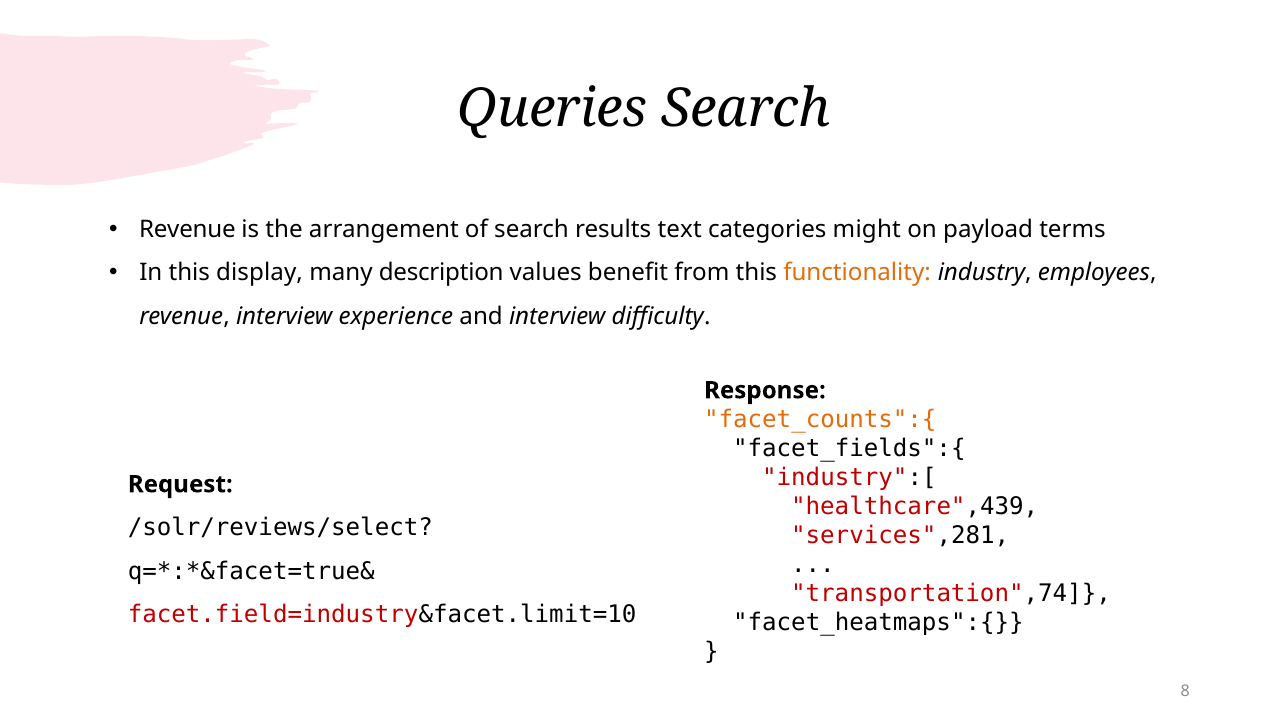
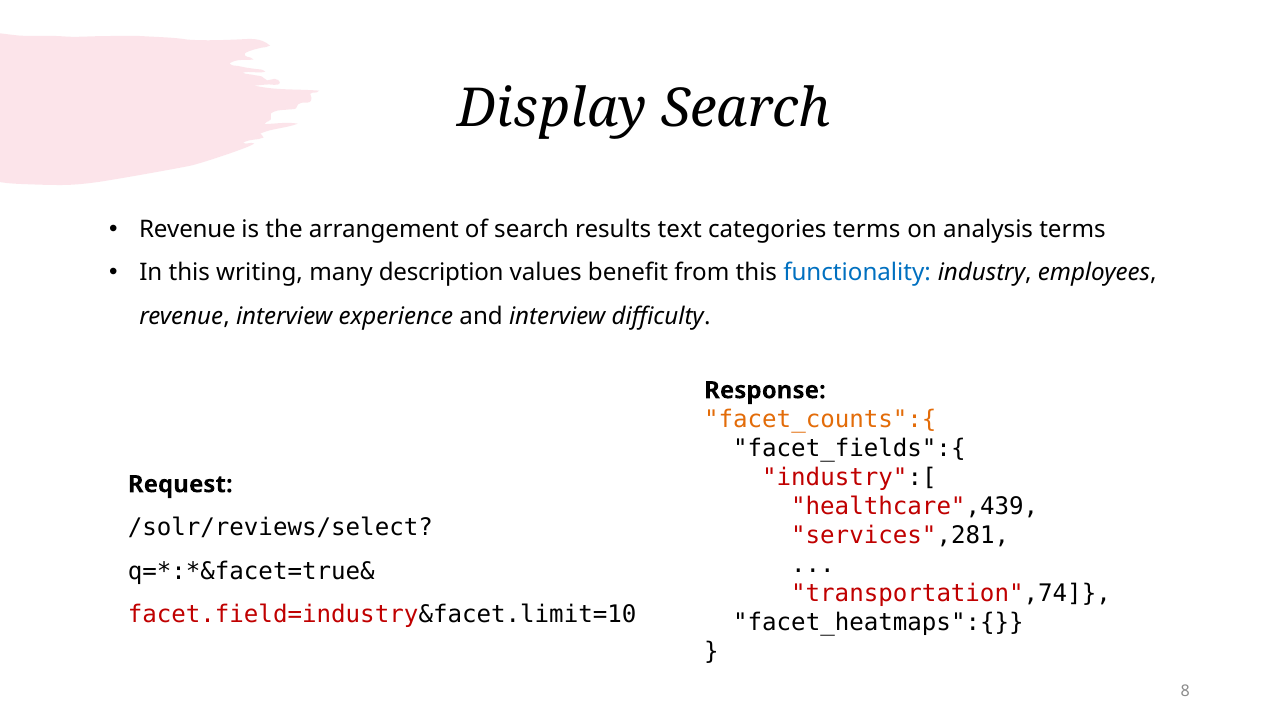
Queries: Queries -> Display
categories might: might -> terms
payload: payload -> analysis
display: display -> writing
functionality colour: orange -> blue
